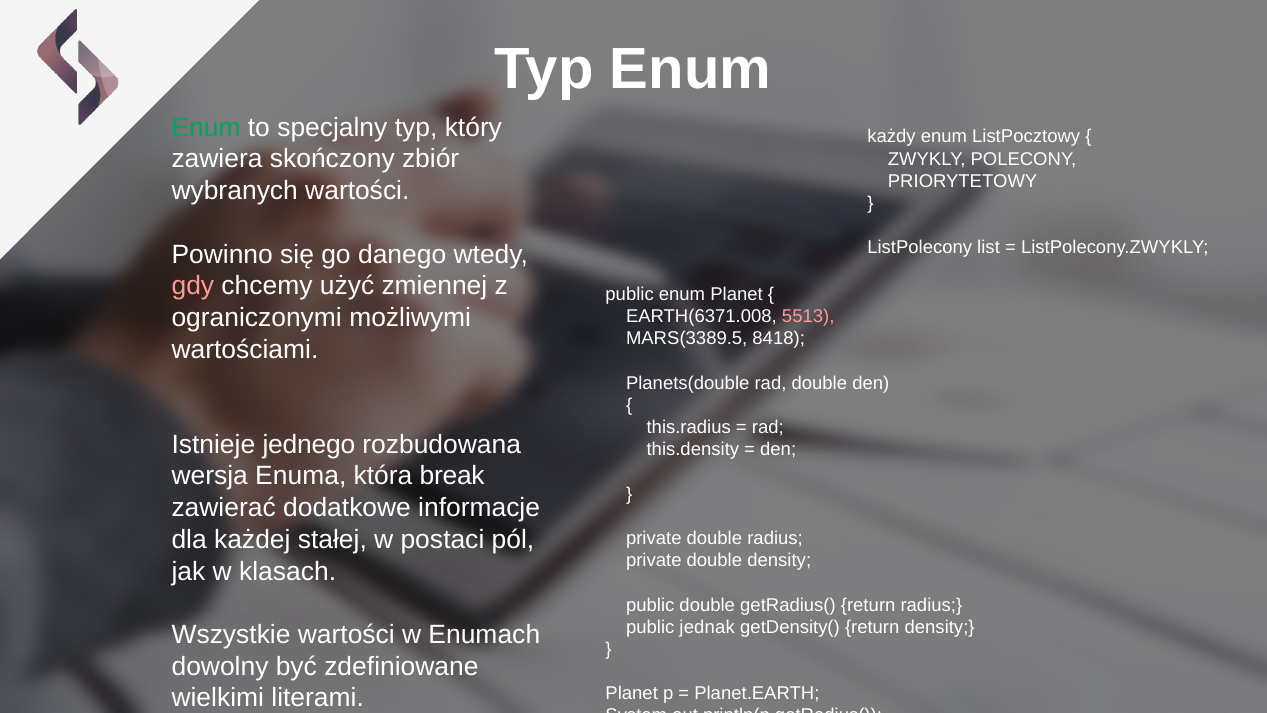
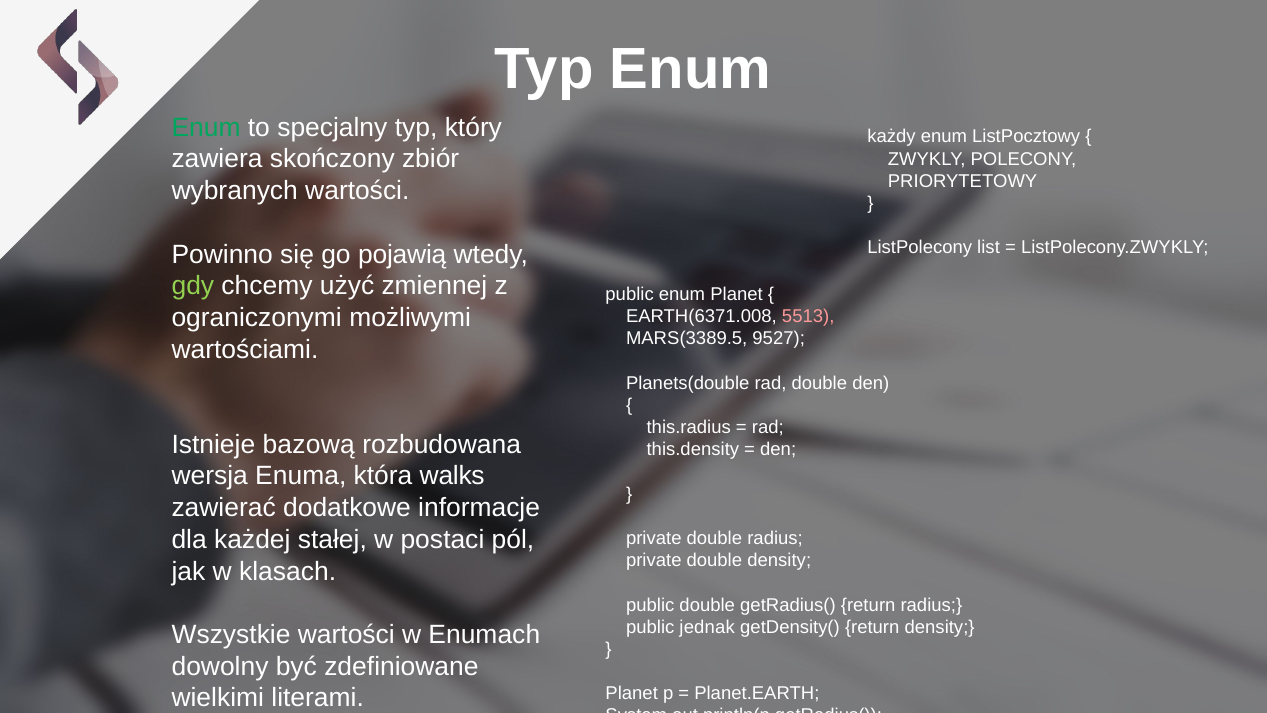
danego: danego -> pojawią
gdy colour: pink -> light green
8418: 8418 -> 9527
jednego: jednego -> bazową
break: break -> walks
